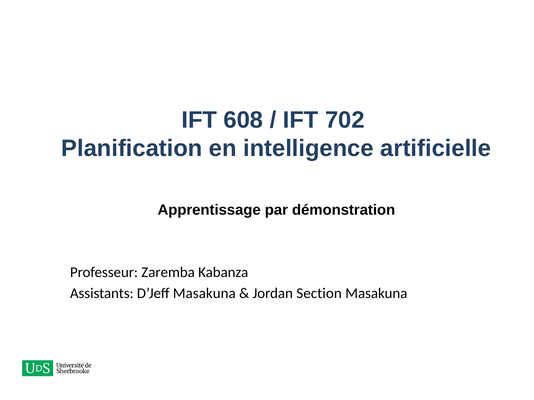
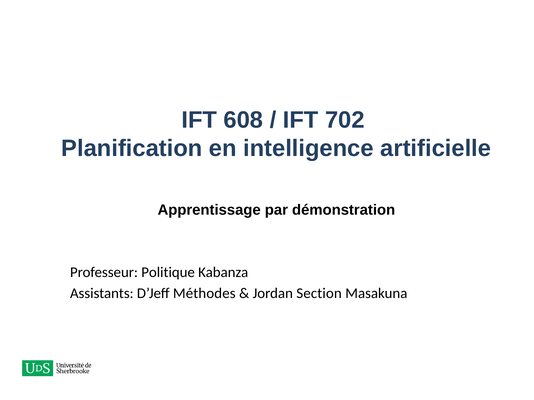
Zaremba: Zaremba -> Politique
D’Jeff Masakuna: Masakuna -> Méthodes
